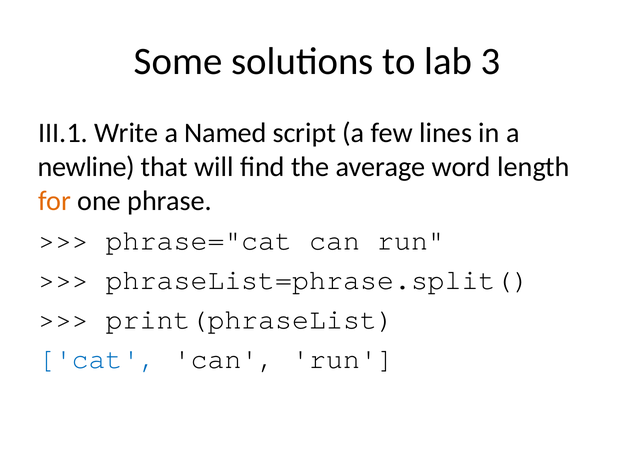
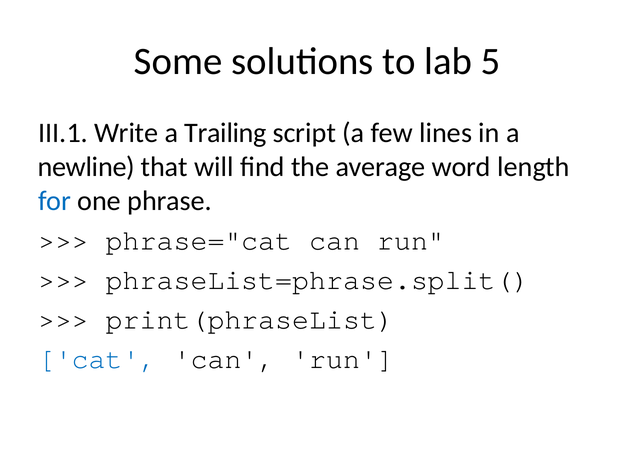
3: 3 -> 5
Named: Named -> Trailing
for colour: orange -> blue
